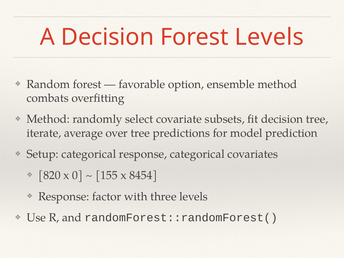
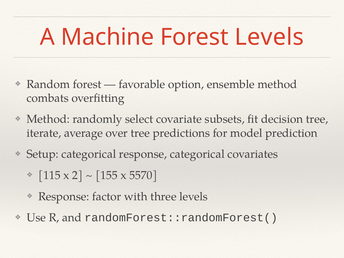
A Decision: Decision -> Machine
820: 820 -> 115
0: 0 -> 2
8454: 8454 -> 5570
